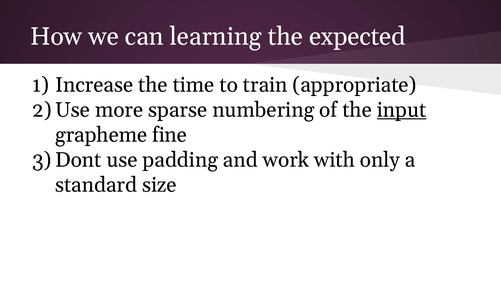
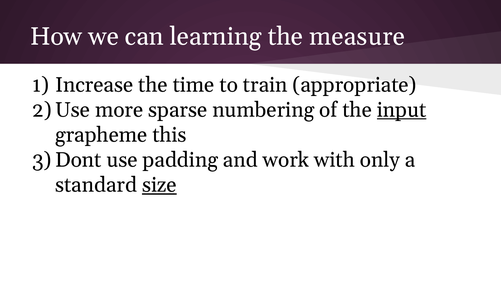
expected: expected -> measure
fine: fine -> this
size underline: none -> present
